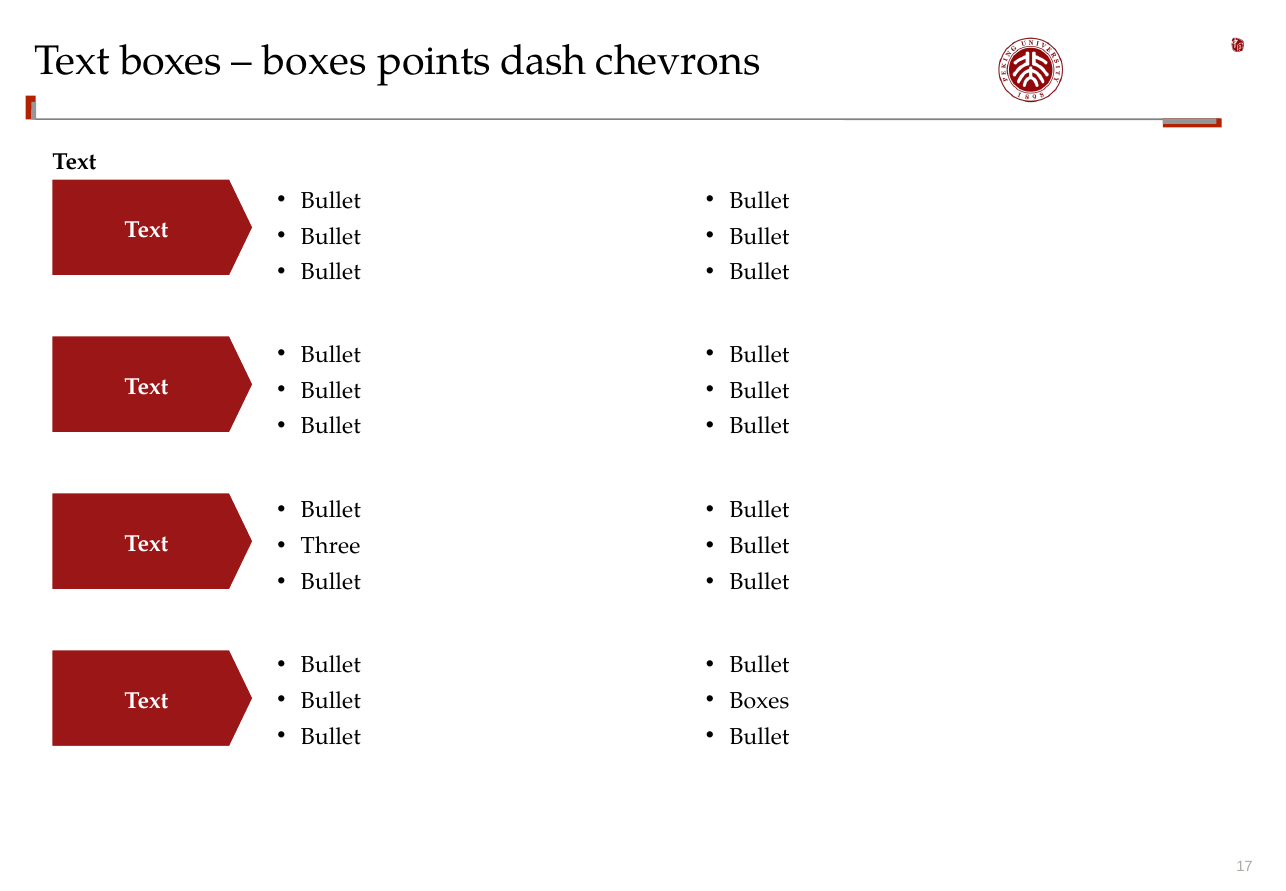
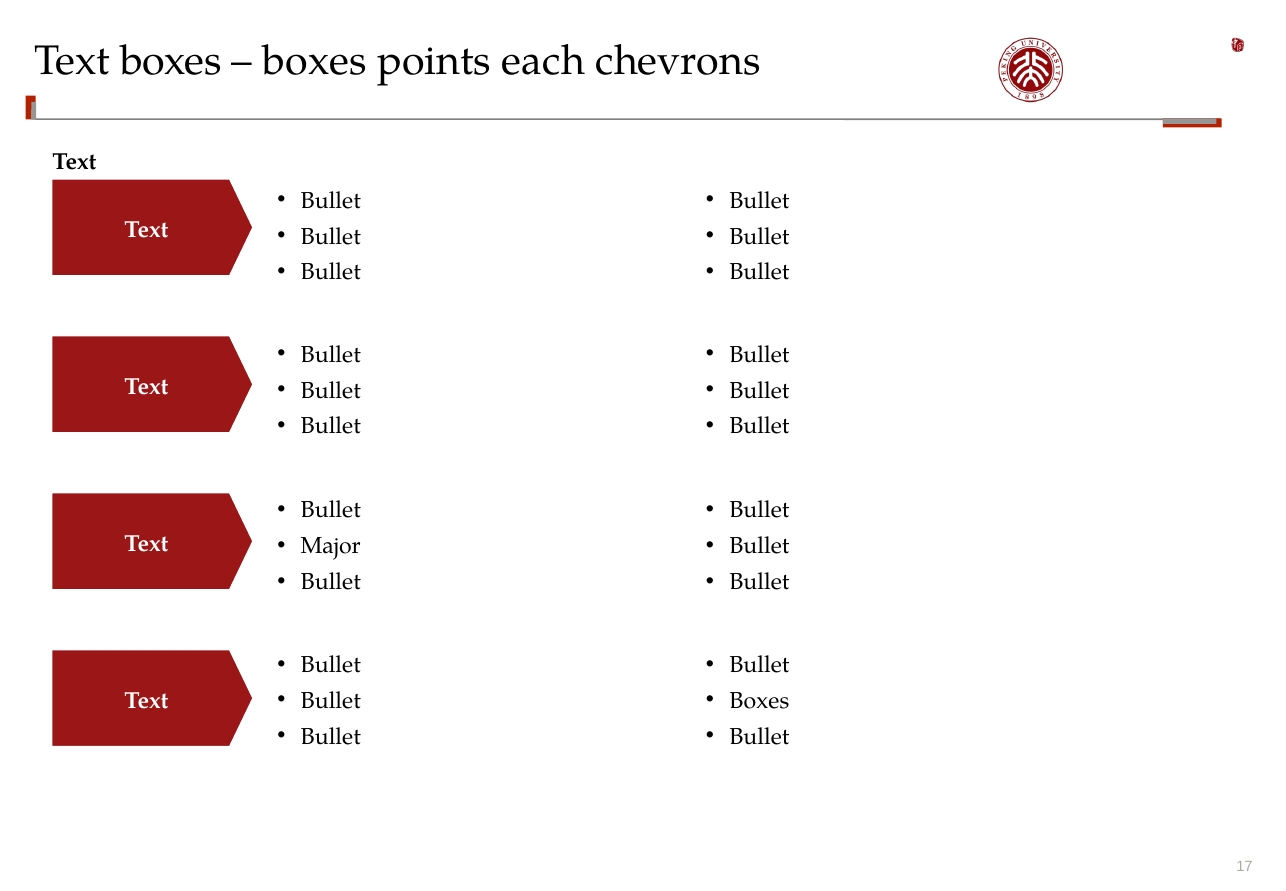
dash: dash -> each
Three: Three -> Major
